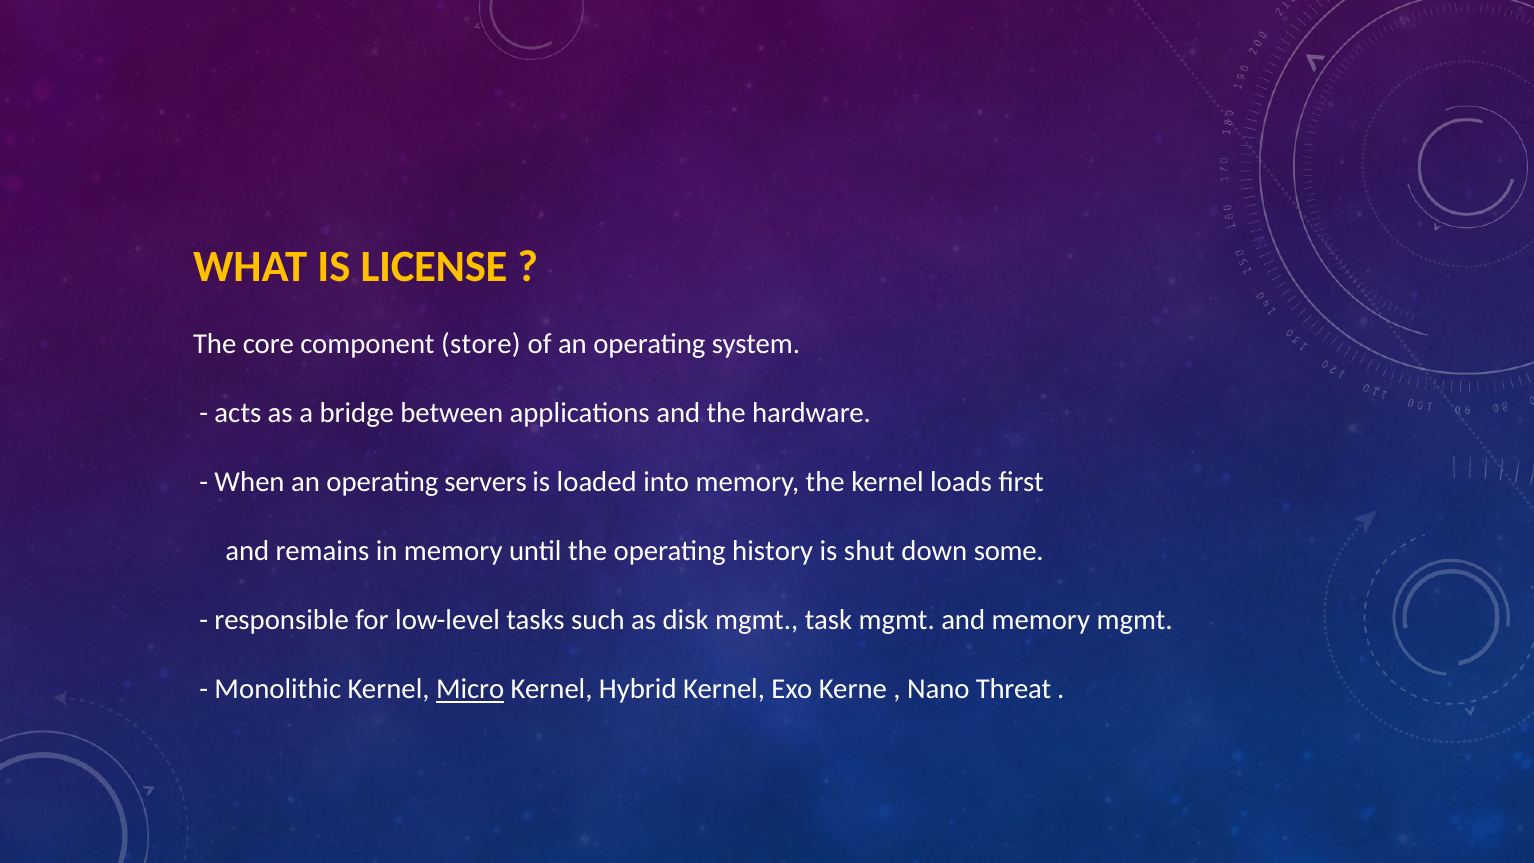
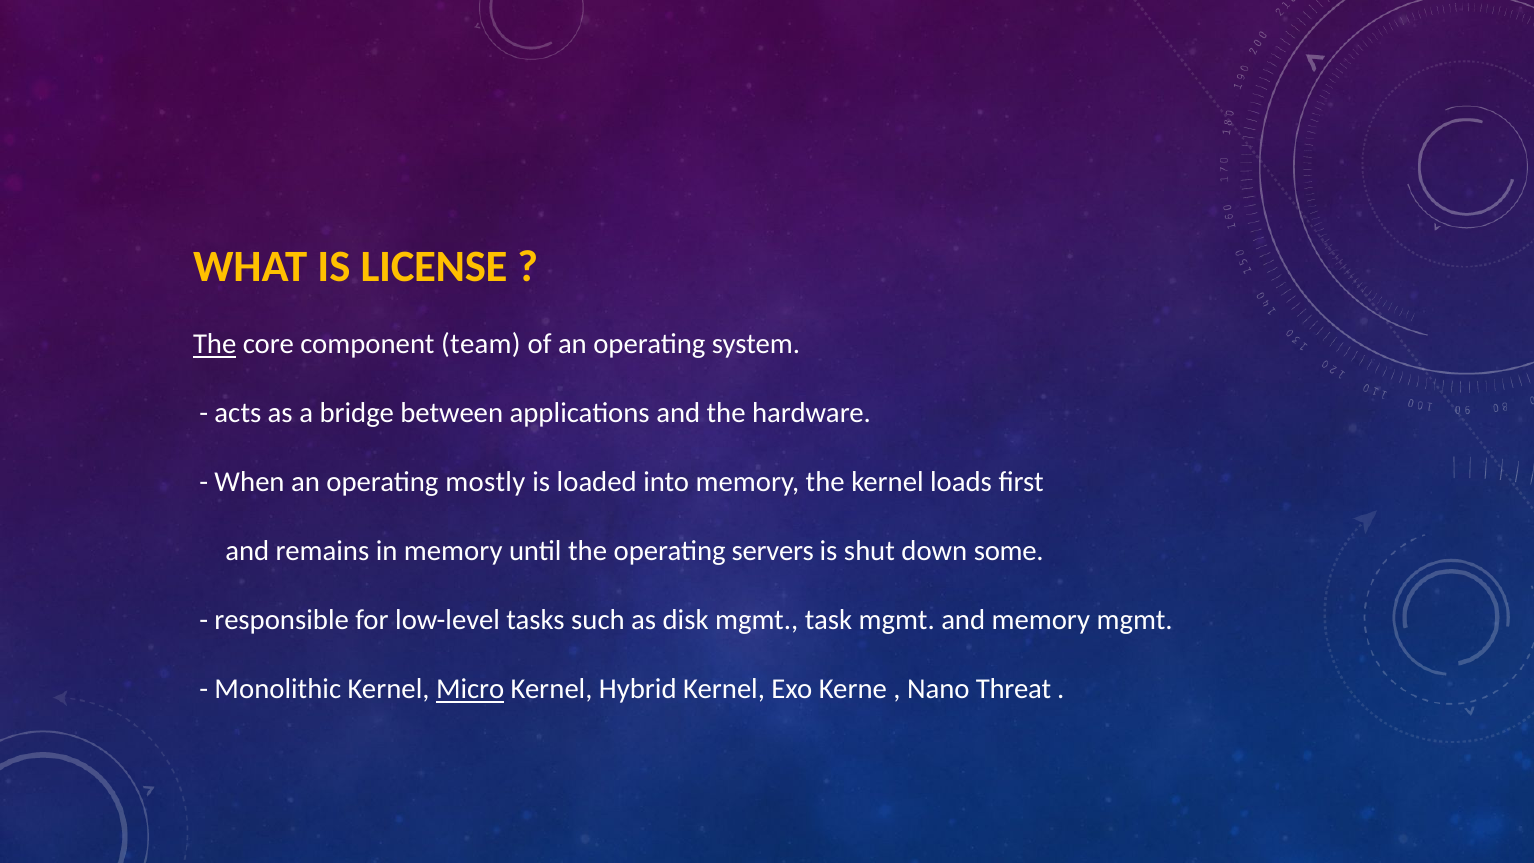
The at (215, 344) underline: none -> present
store: store -> team
servers: servers -> mostly
history: history -> servers
